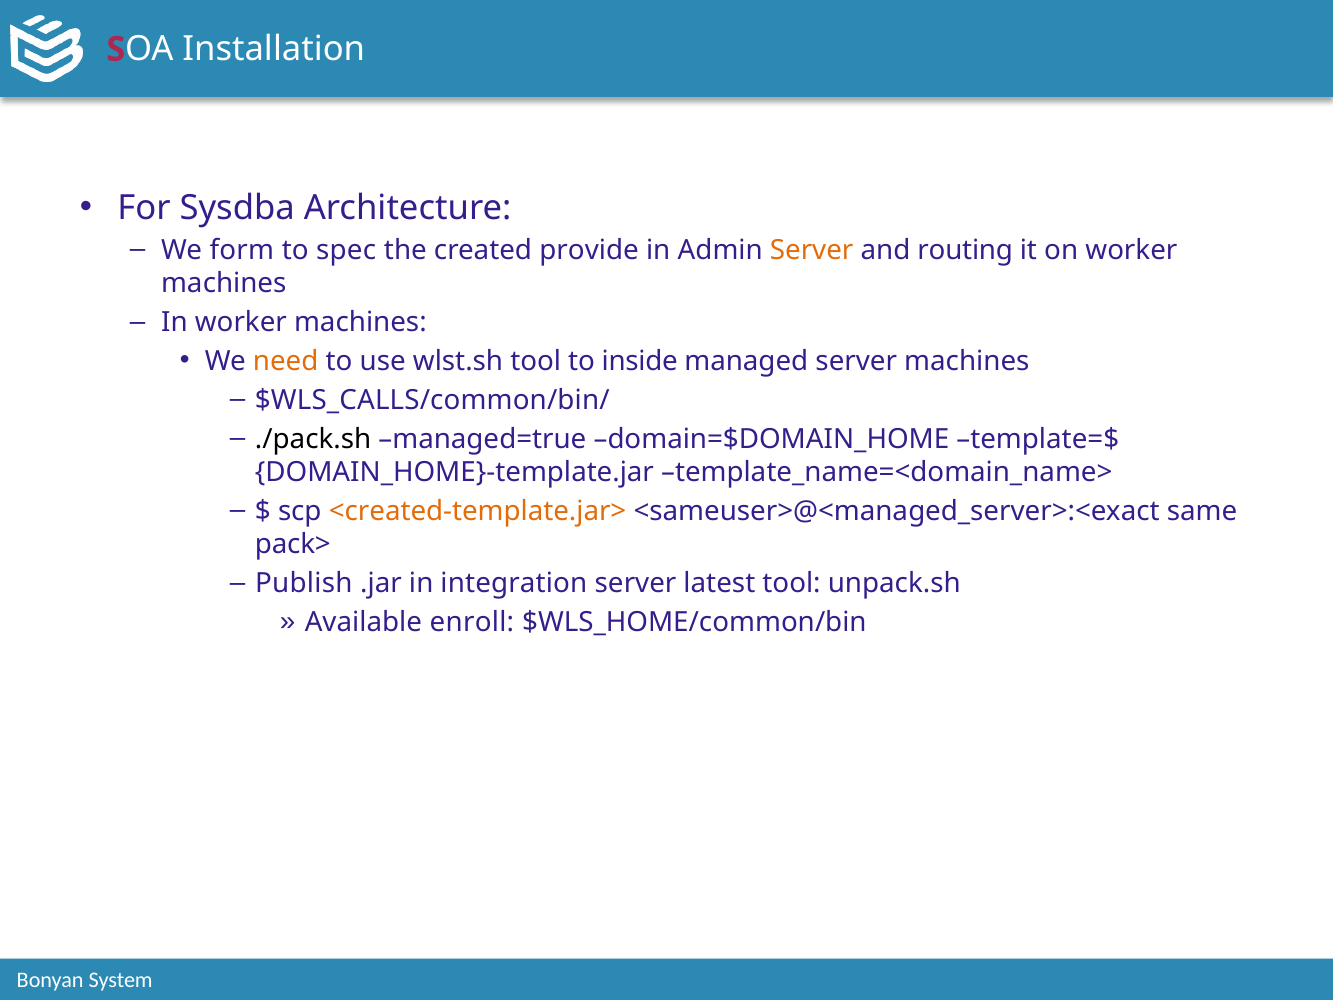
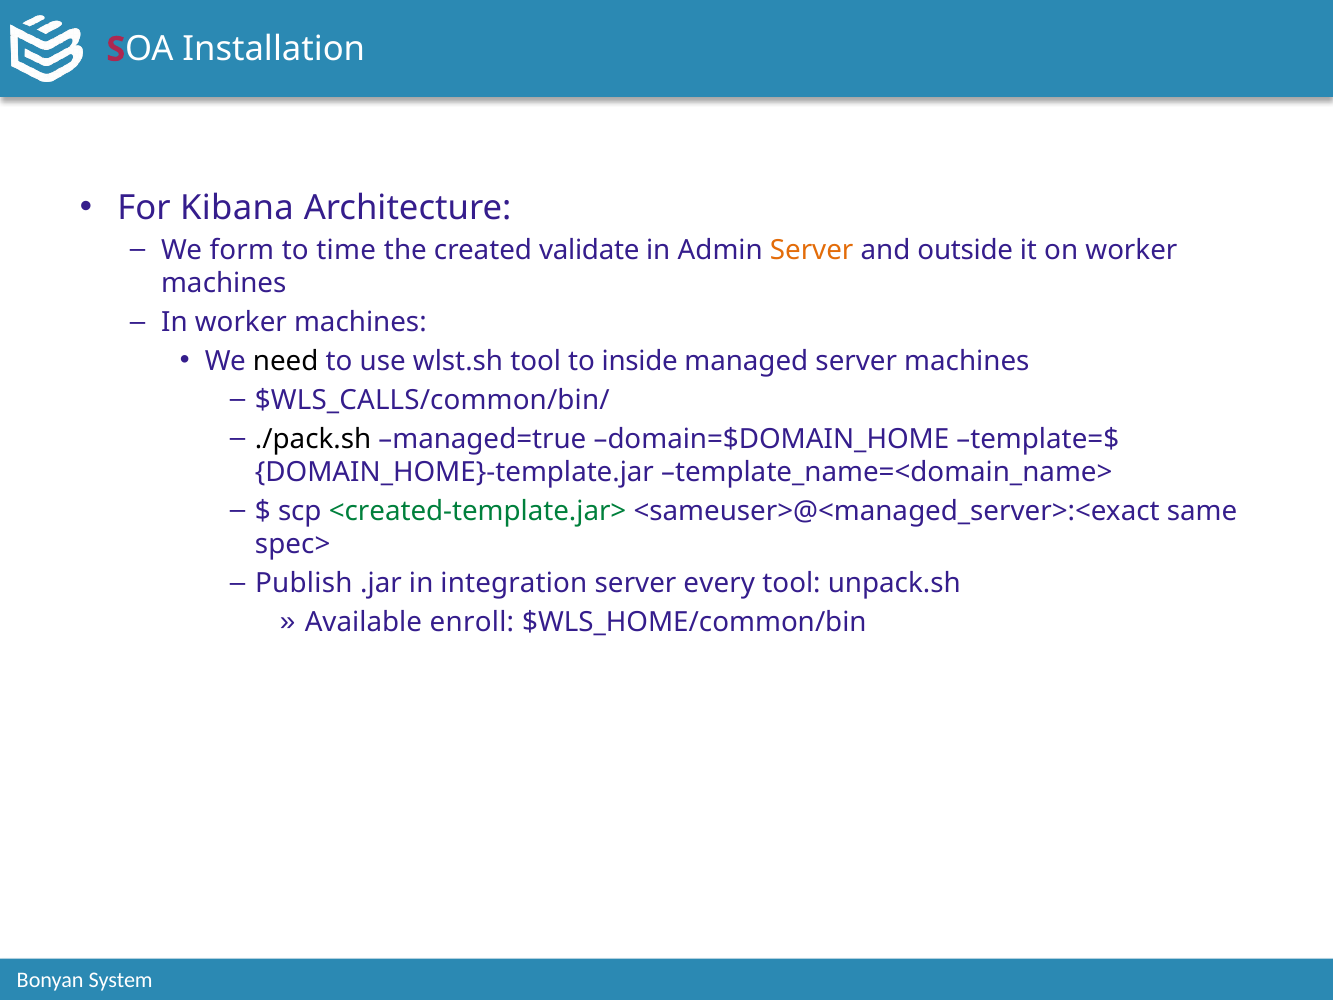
Sysdba: Sysdba -> Kibana
spec: spec -> time
provide: provide -> validate
routing: routing -> outside
need colour: orange -> black
<created-template.jar> colour: orange -> green
pack>: pack> -> spec>
latest: latest -> every
